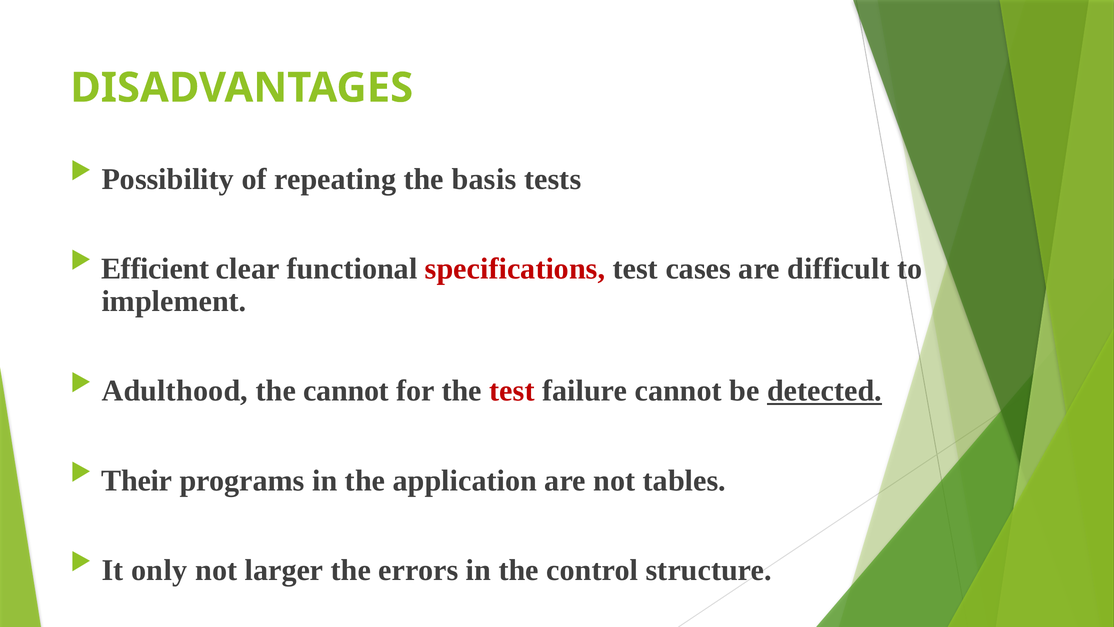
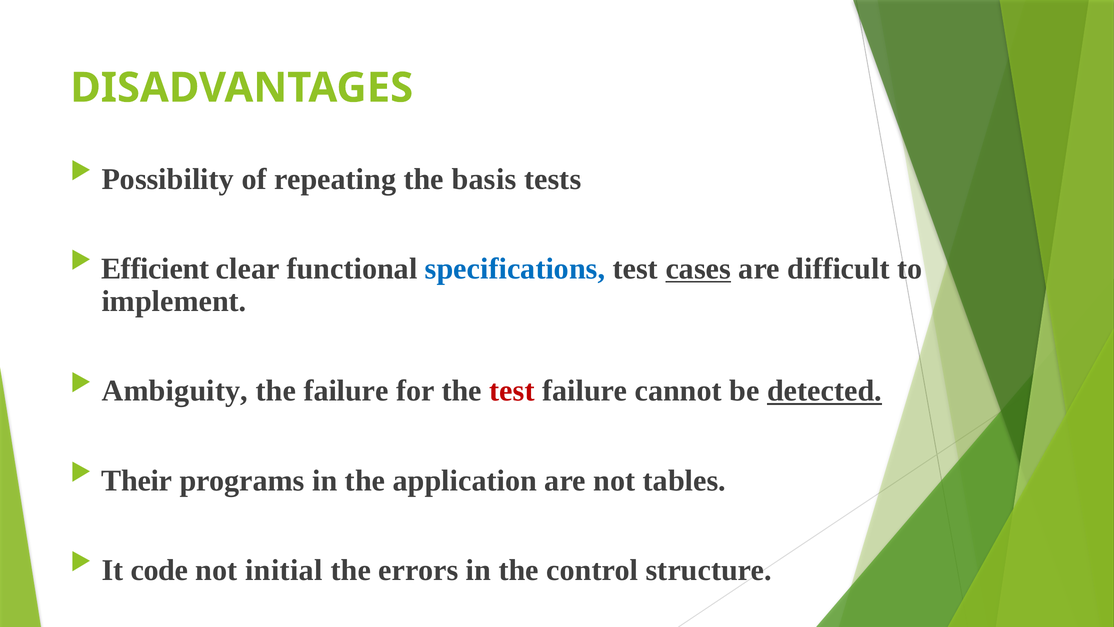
specifications colour: red -> blue
cases underline: none -> present
Adulthood: Adulthood -> Ambiguity
the cannot: cannot -> failure
only: only -> code
larger: larger -> initial
